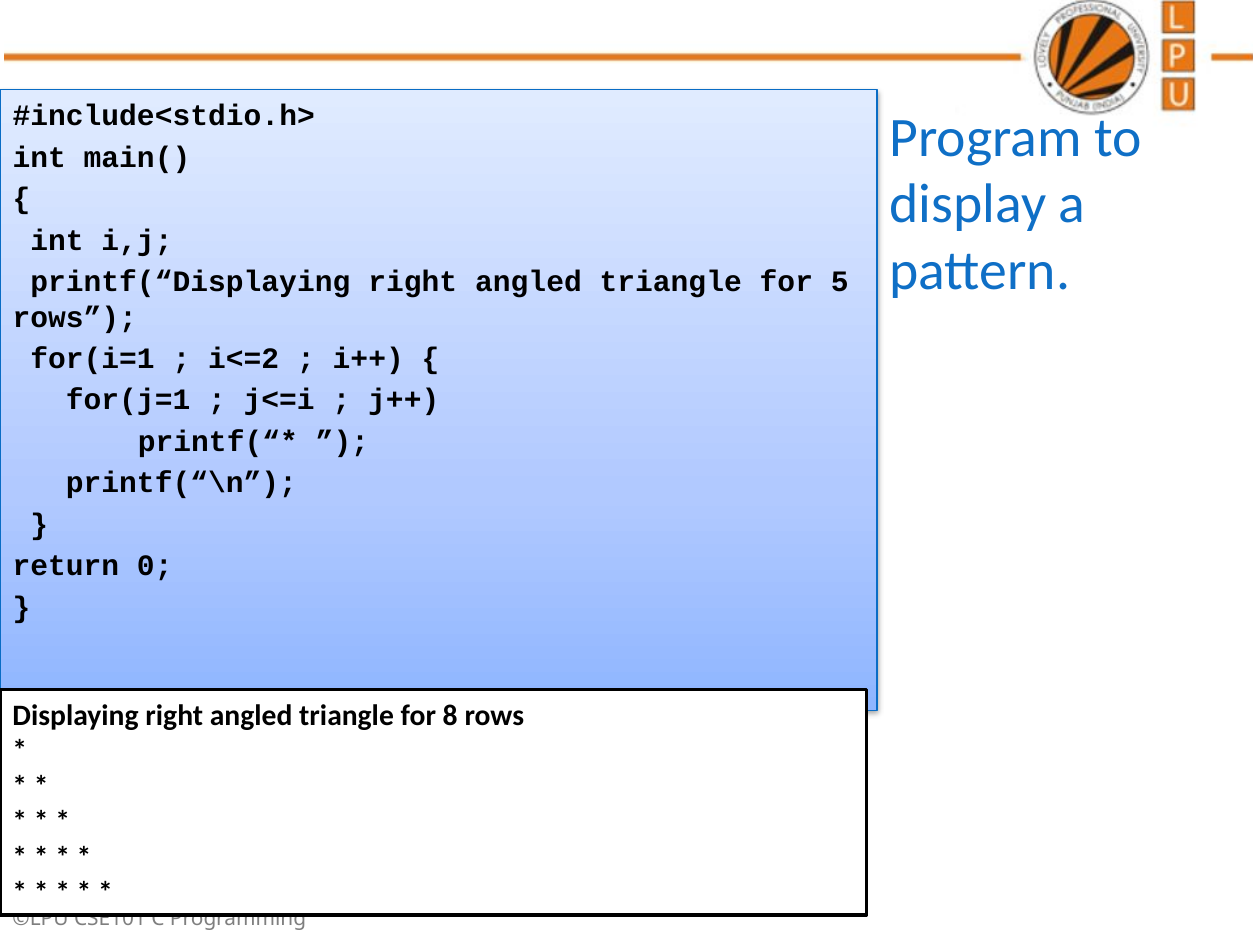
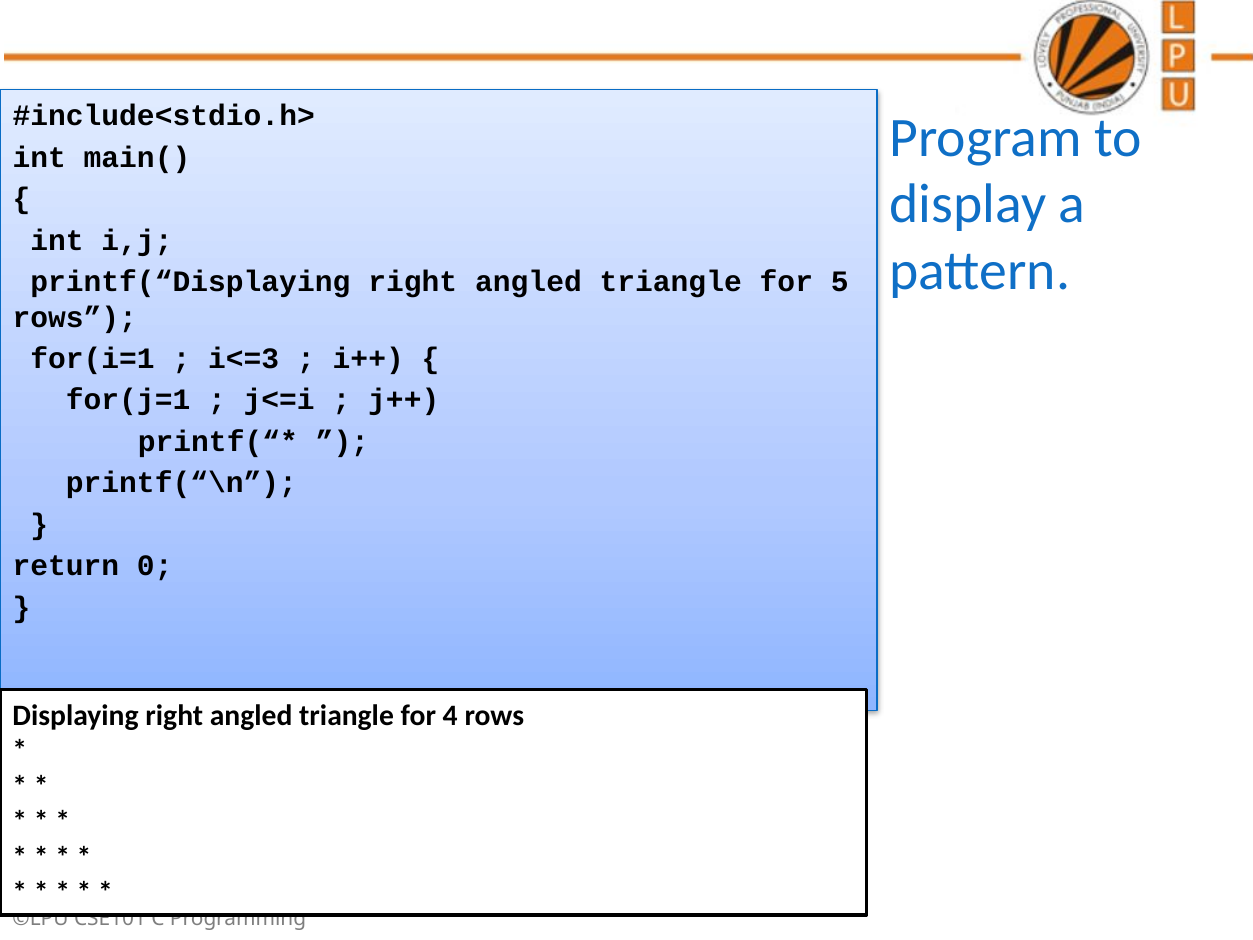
i<=2: i<=2 -> i<=3
8: 8 -> 4
